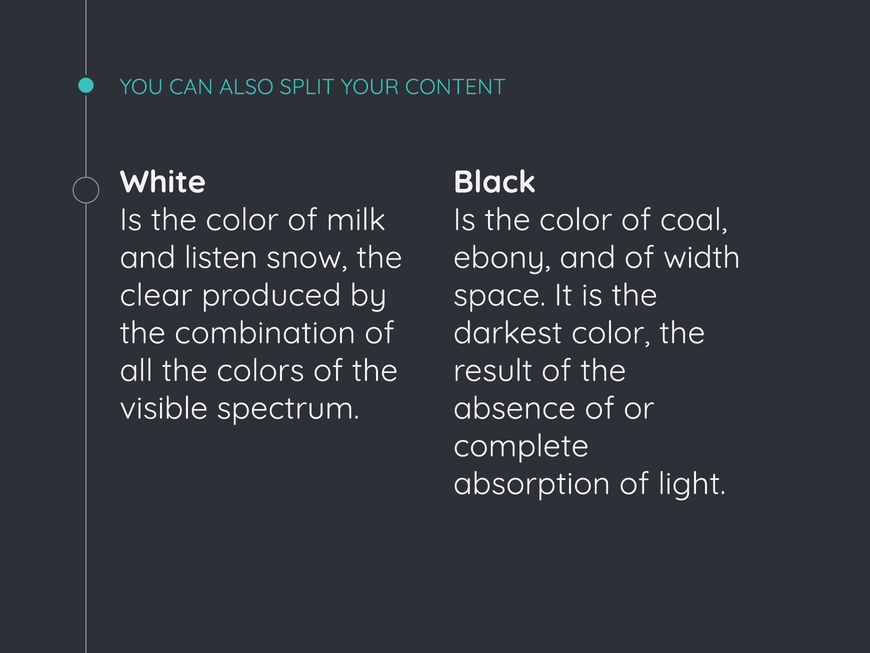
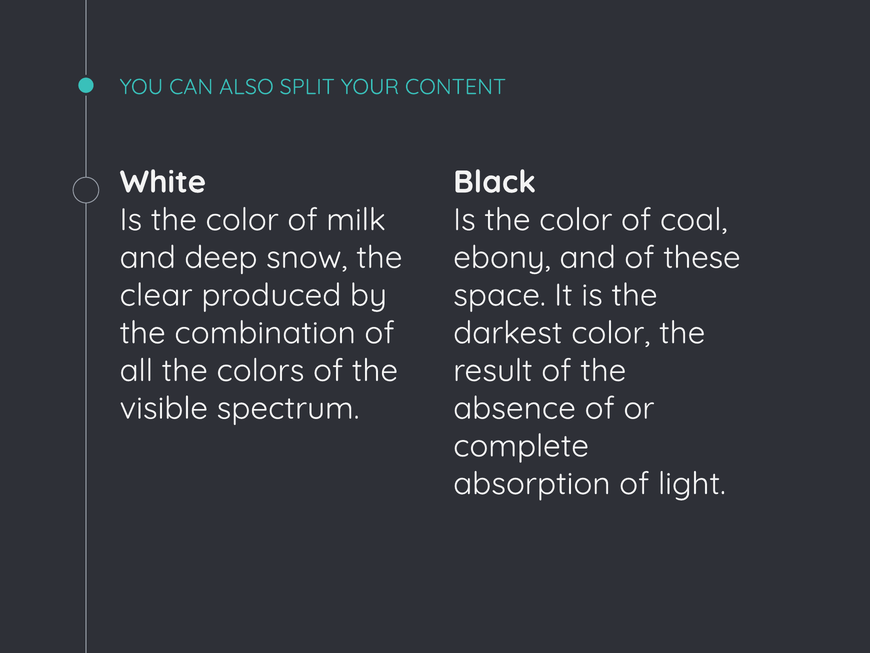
listen: listen -> deep
width: width -> these
